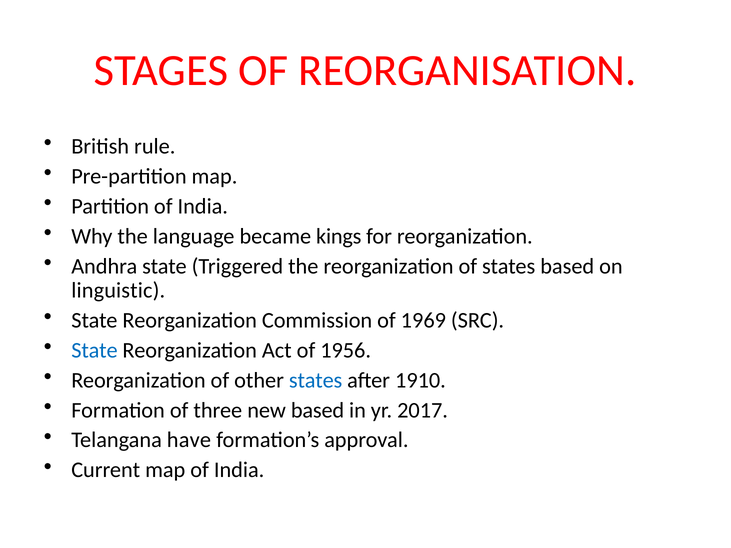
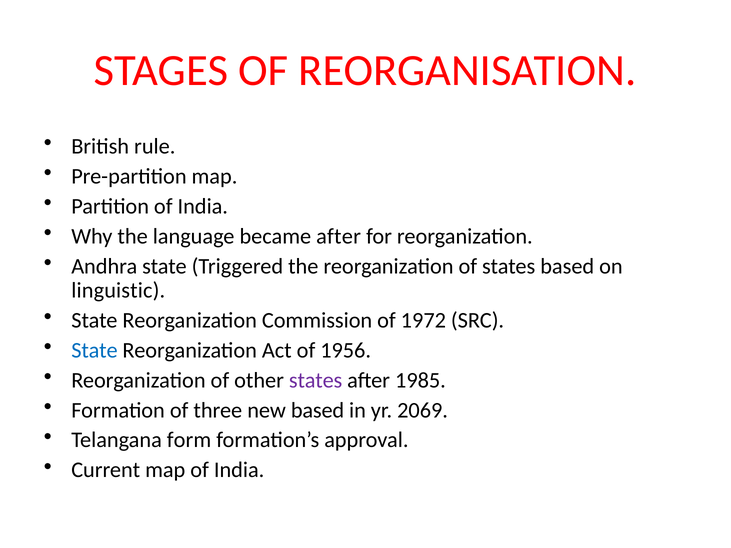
became kings: kings -> after
1969: 1969 -> 1972
states at (316, 380) colour: blue -> purple
1910: 1910 -> 1985
2017: 2017 -> 2069
have: have -> form
